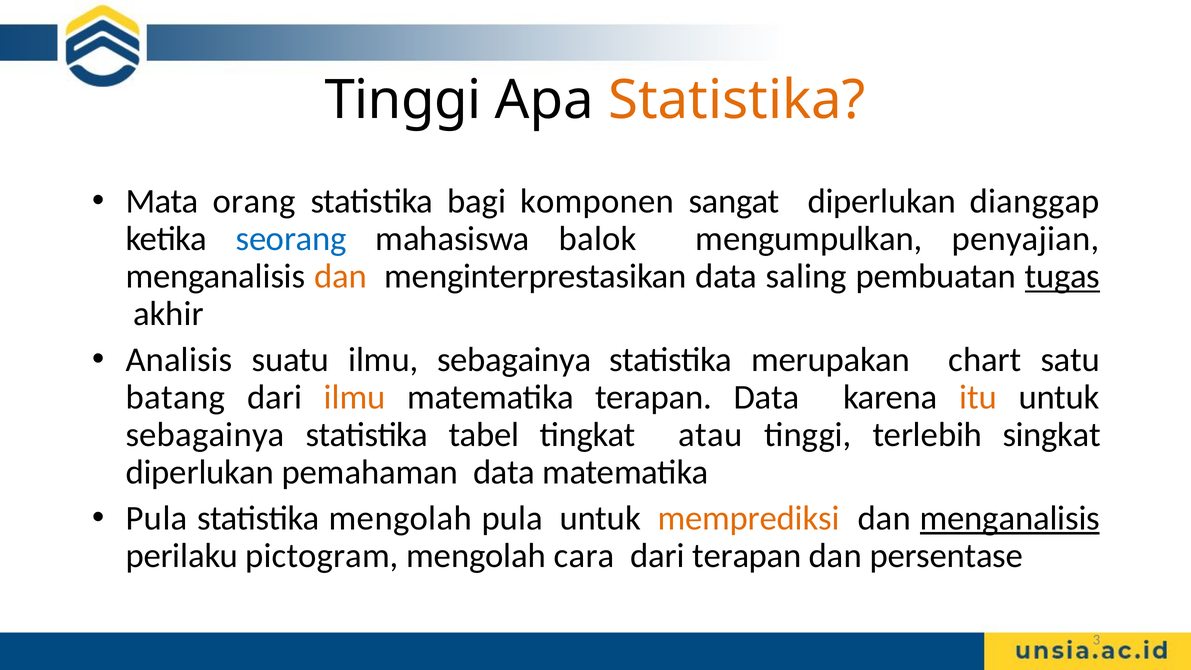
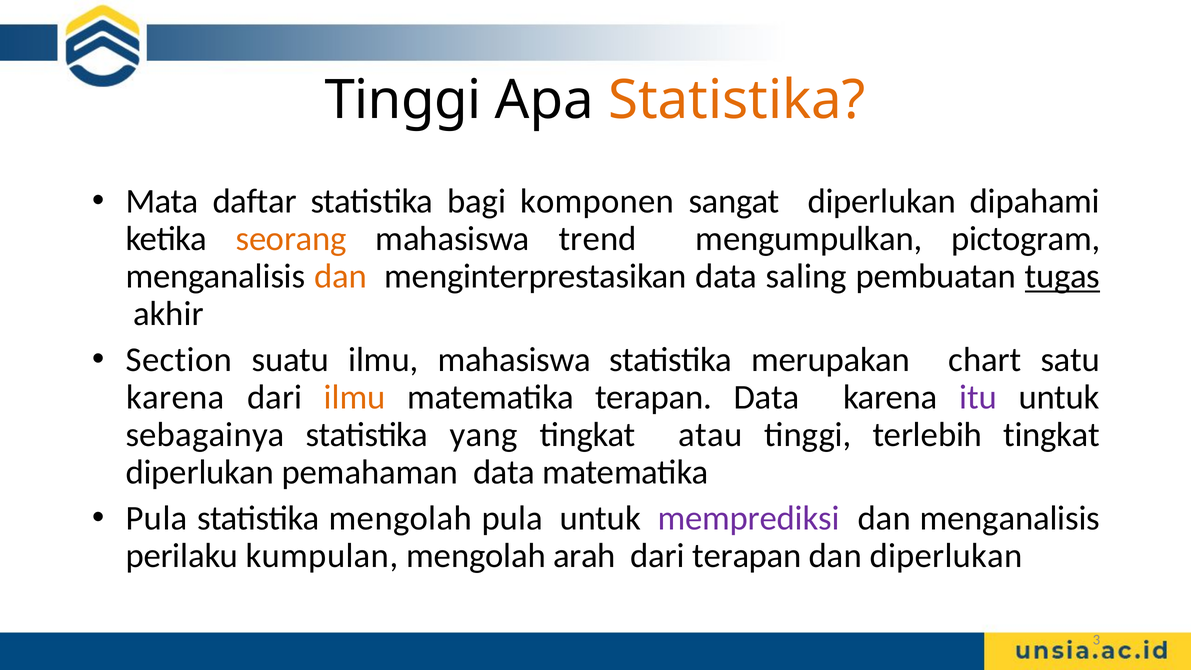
orang: orang -> daftar
dianggap: dianggap -> dipahami
seorang colour: blue -> orange
balok: balok -> trend
penyajian: penyajian -> pictogram
Analisis: Analisis -> Section
ilmu sebagainya: sebagainya -> mahasiswa
batang at (175, 397): batang -> karena
itu colour: orange -> purple
tabel: tabel -> yang
terlebih singkat: singkat -> tingkat
memprediksi colour: orange -> purple
menganalisis at (1010, 518) underline: present -> none
pictogram: pictogram -> kumpulan
cara: cara -> arah
dan persentase: persentase -> diperlukan
